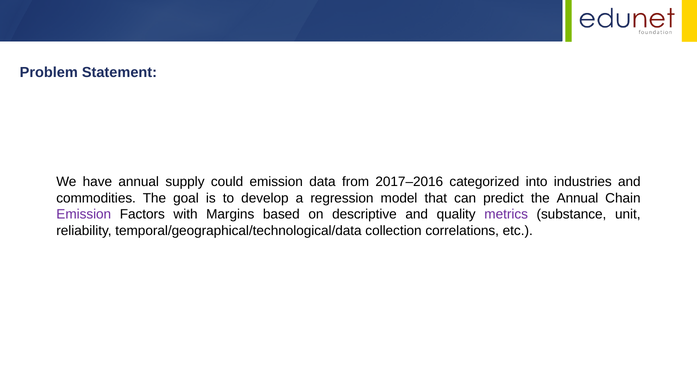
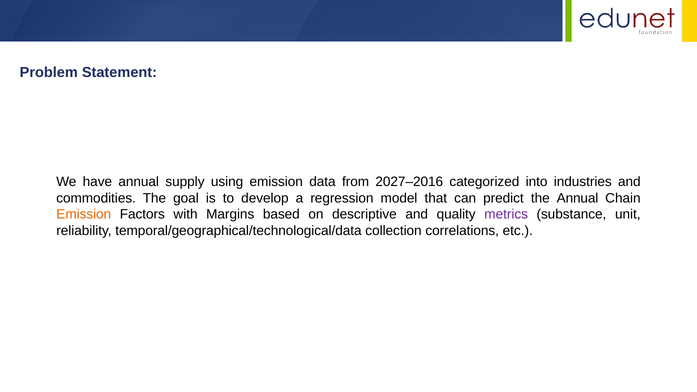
could: could -> using
2017–2016: 2017–2016 -> 2027–2016
Emission at (84, 214) colour: purple -> orange
